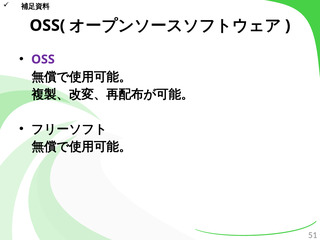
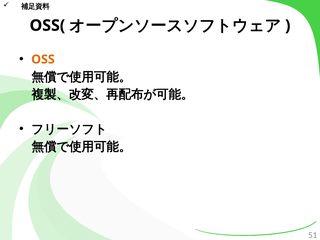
OSS colour: purple -> orange
